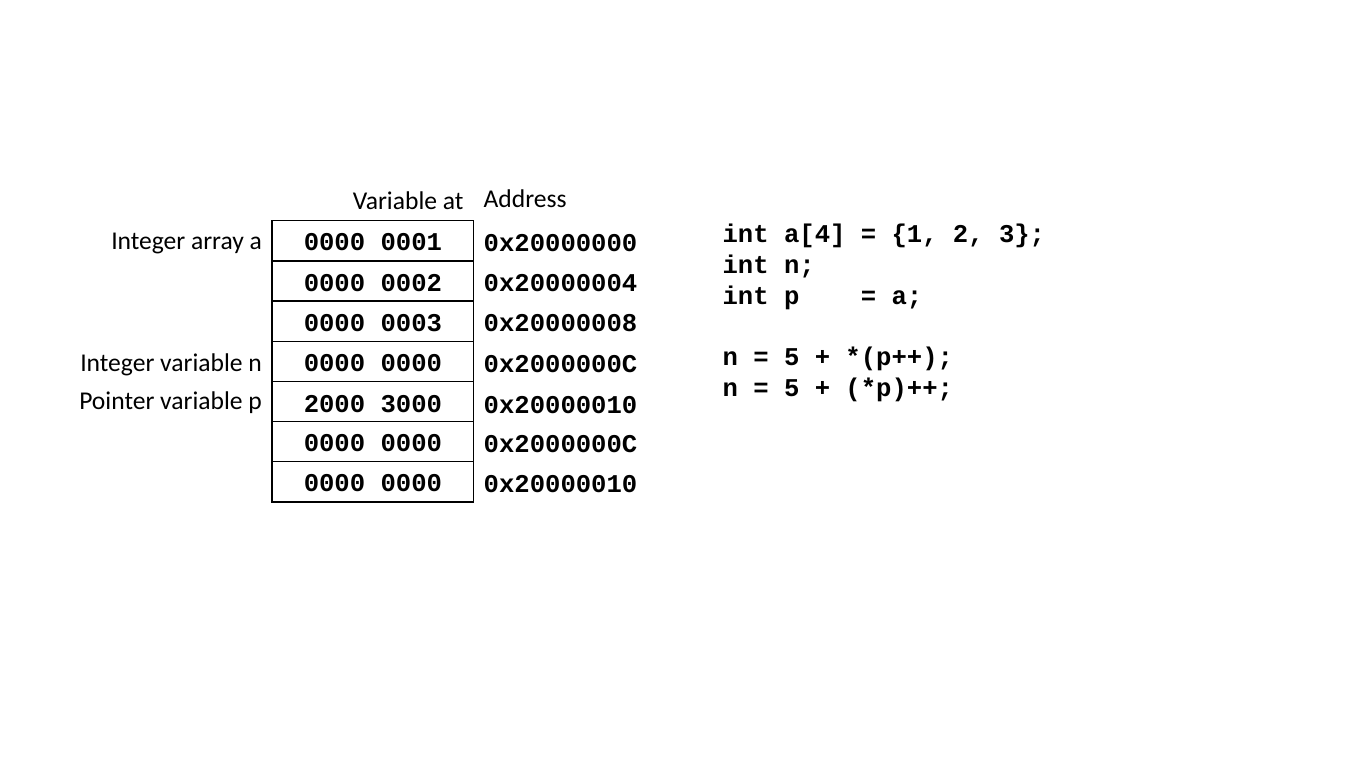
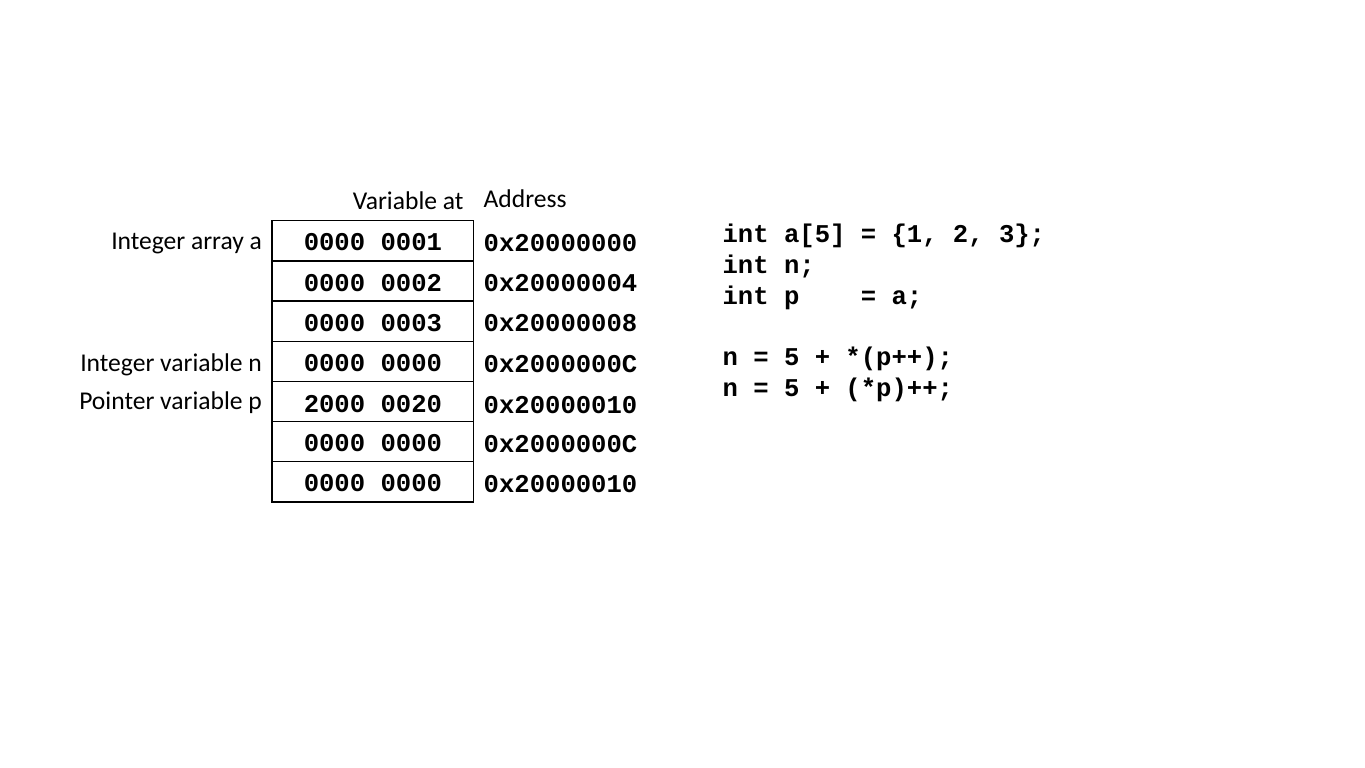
a[4: a[4 -> a[5
3000: 3000 -> 0020
